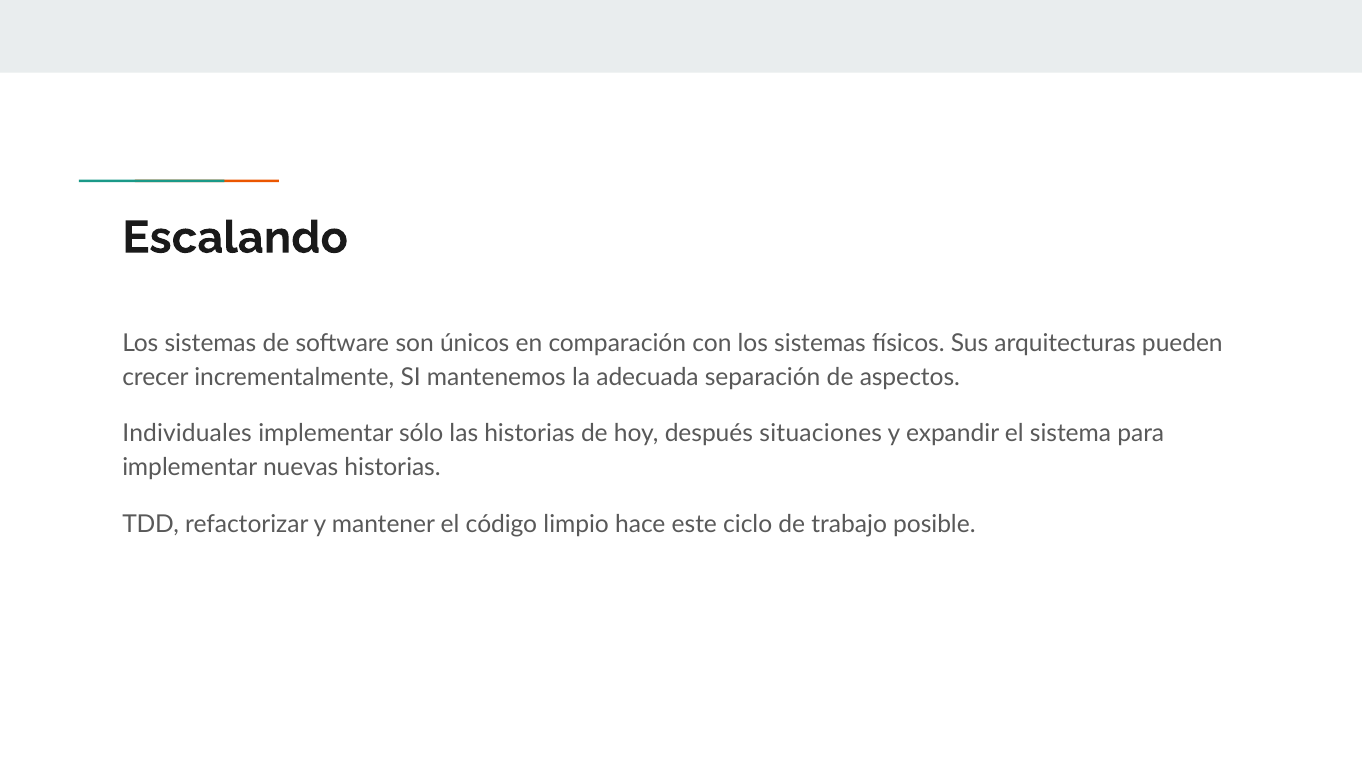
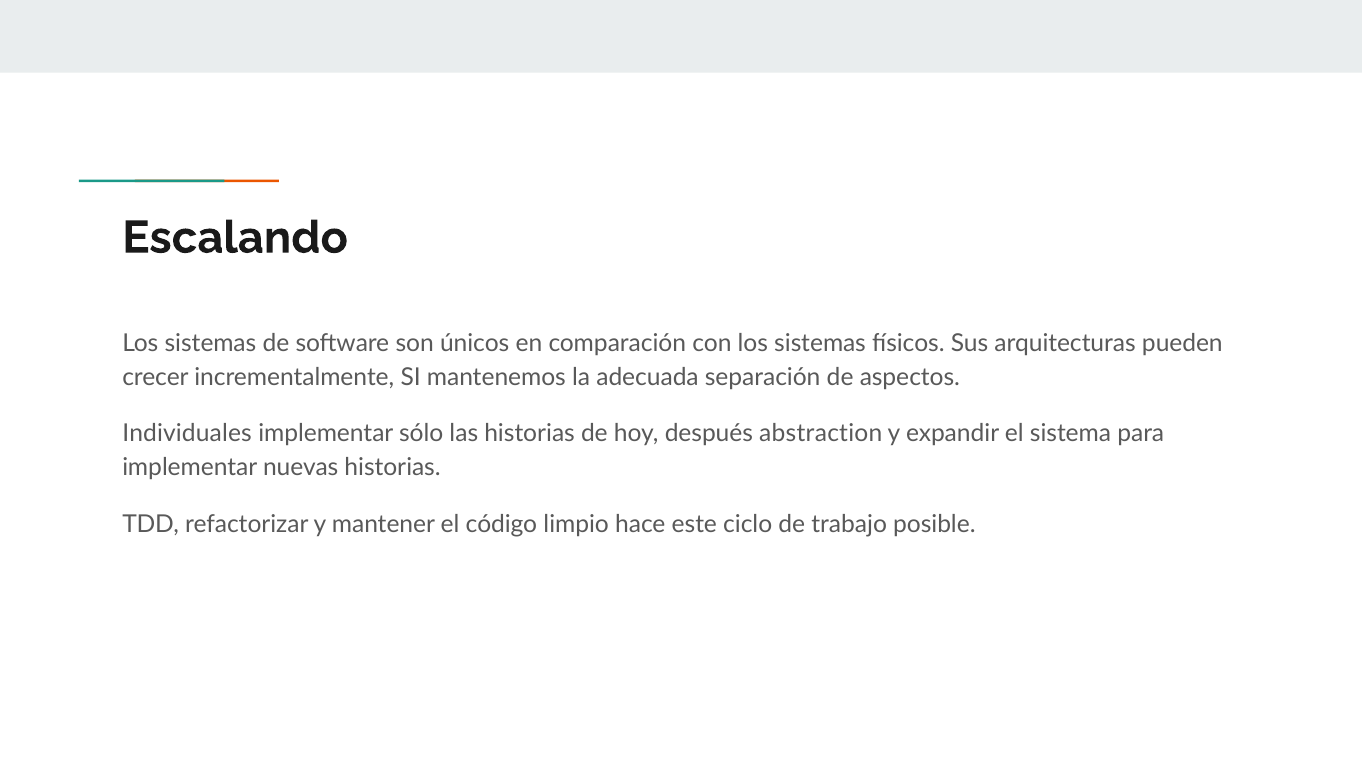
situaciones: situaciones -> abstraction
